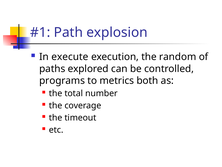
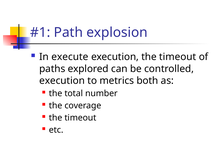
execution the random: random -> timeout
programs at (62, 80): programs -> execution
